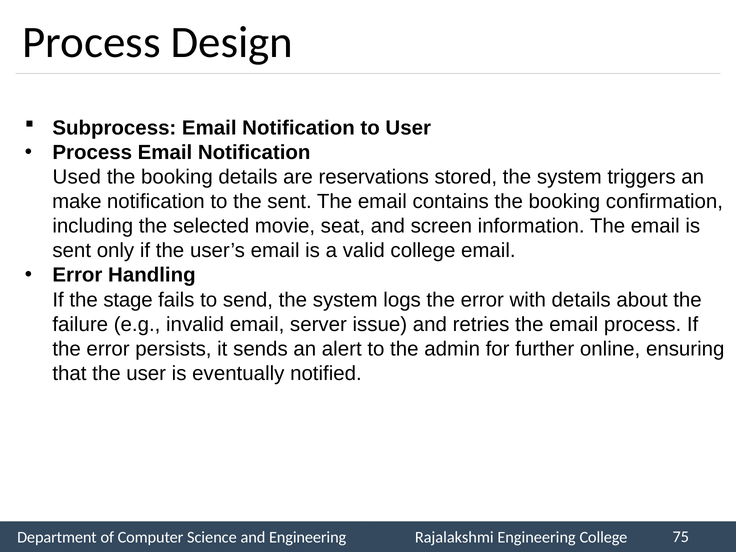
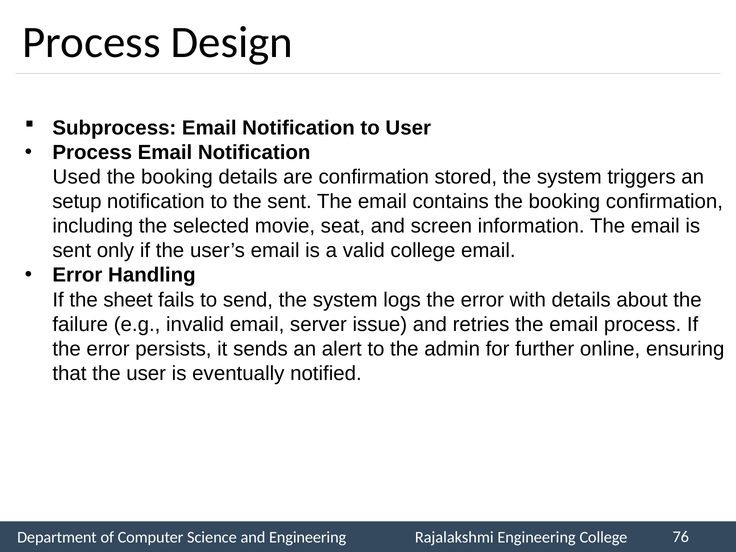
are reservations: reservations -> confirmation
make: make -> setup
stage: stage -> sheet
75: 75 -> 76
